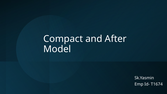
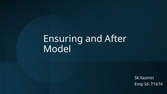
Compact: Compact -> Ensuring
